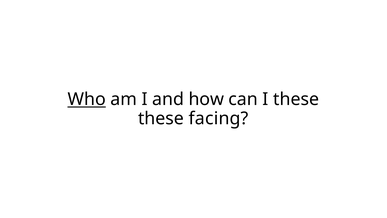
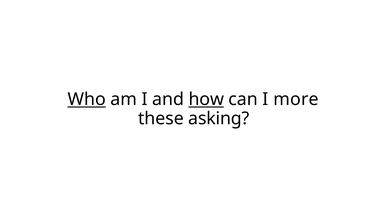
how underline: none -> present
I these: these -> more
facing: facing -> asking
